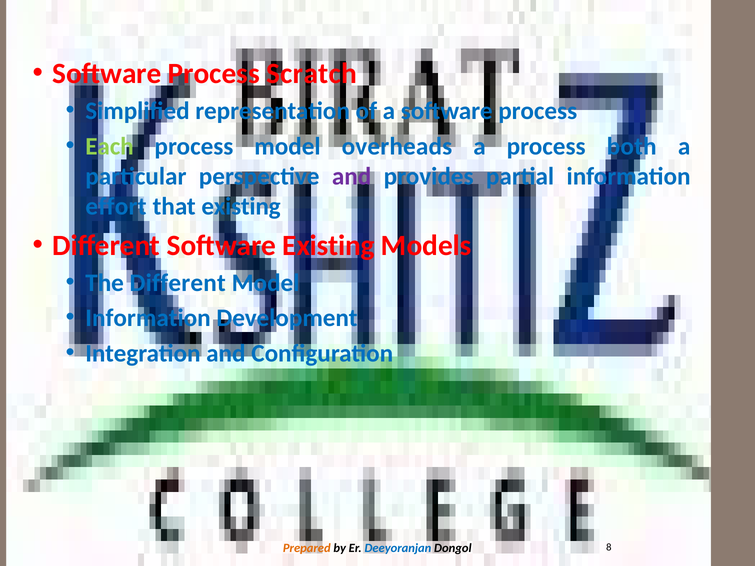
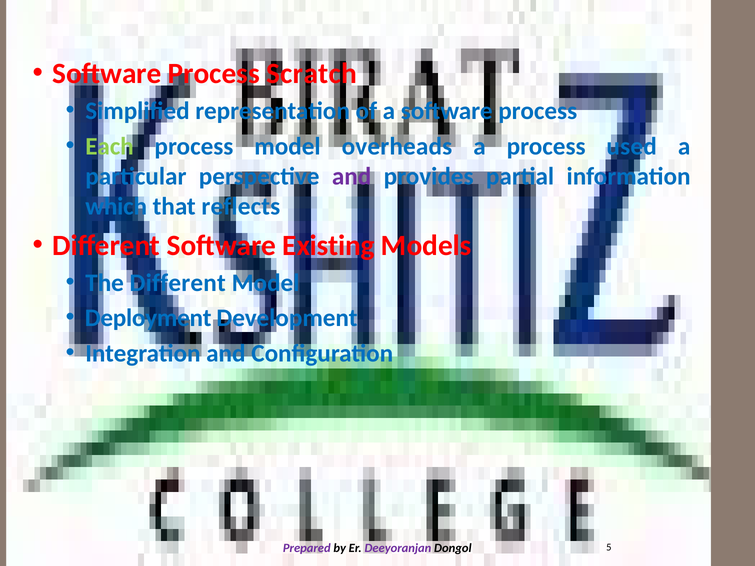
both: both -> used
effort: effort -> which
that existing: existing -> reflects
Information at (148, 318): Information -> Deployment
Prepared colour: orange -> purple
Deeyoranjan colour: blue -> purple
8: 8 -> 5
